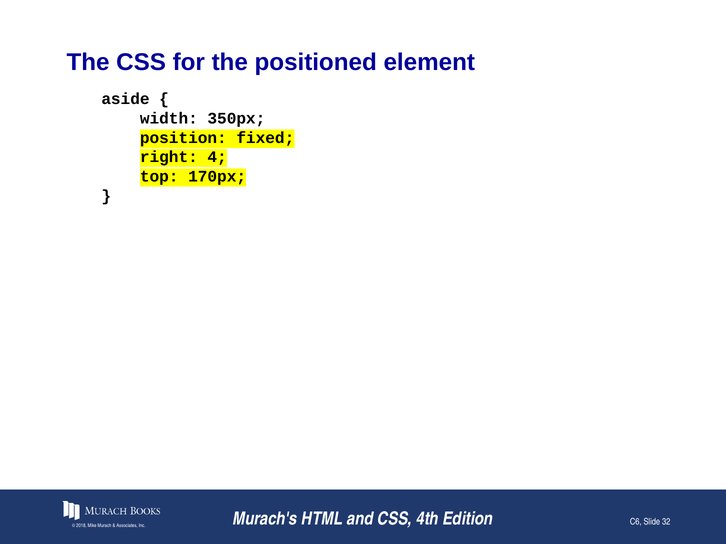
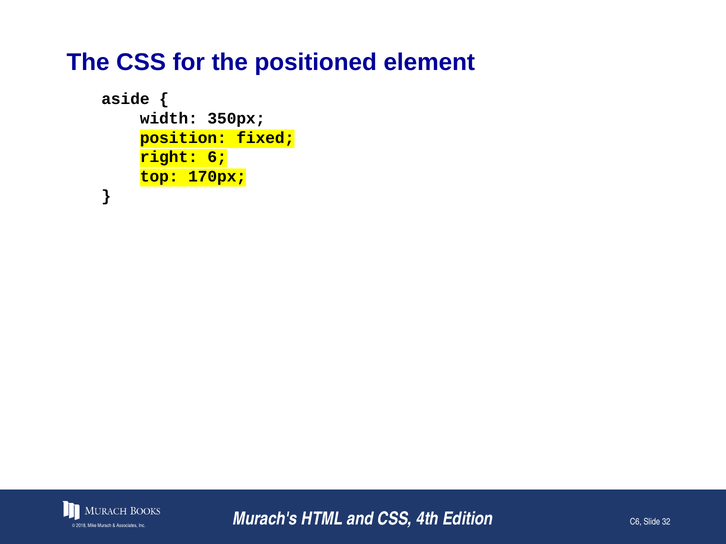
4: 4 -> 6
